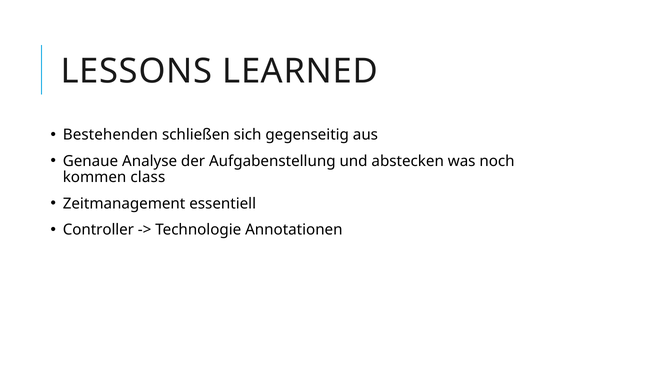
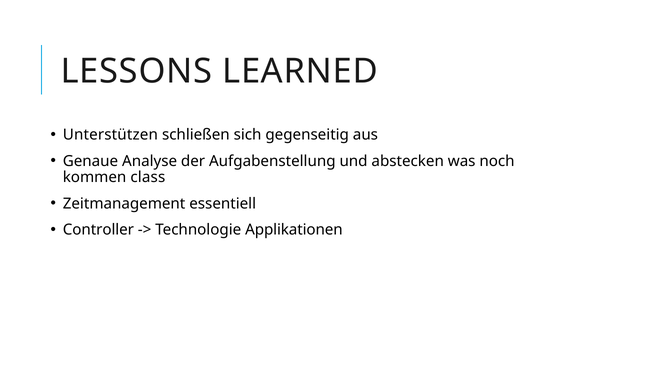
Bestehenden: Bestehenden -> Unterstützen
Annotationen: Annotationen -> Applikationen
